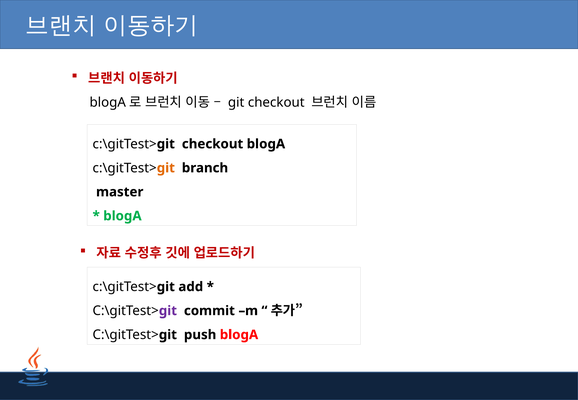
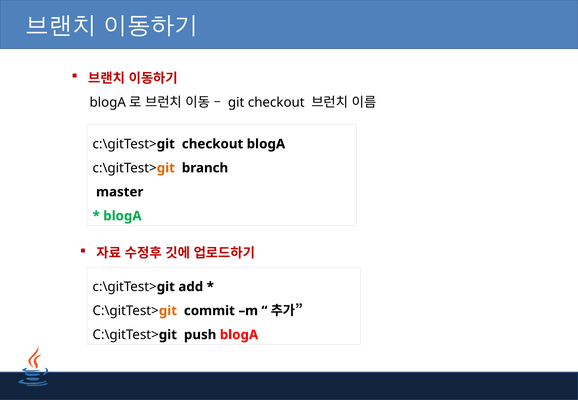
git at (168, 311) colour: purple -> orange
